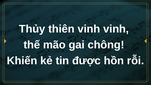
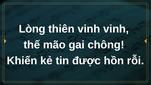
Thủy: Thủy -> Lòng
